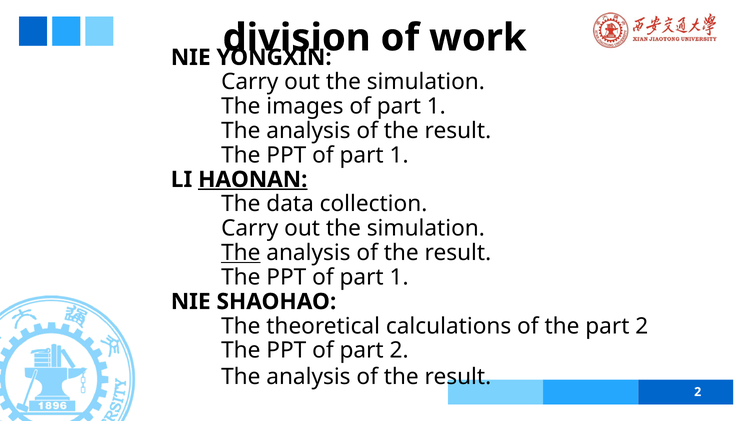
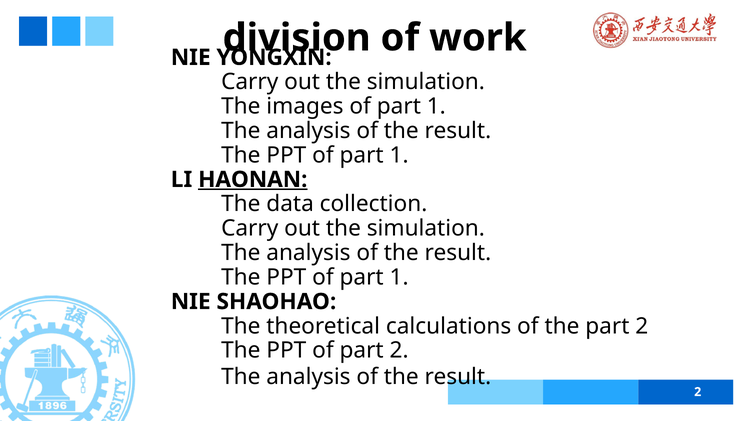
The at (241, 253) underline: present -> none
